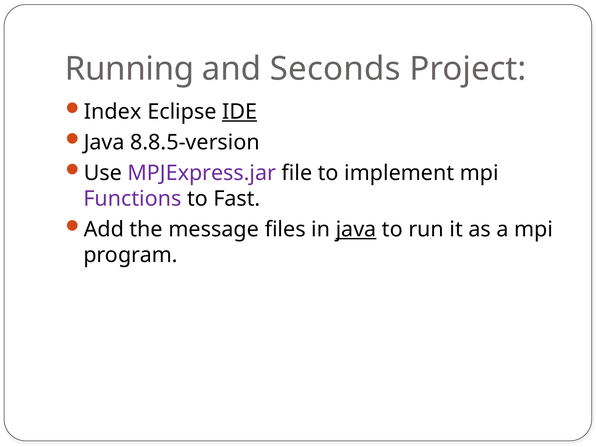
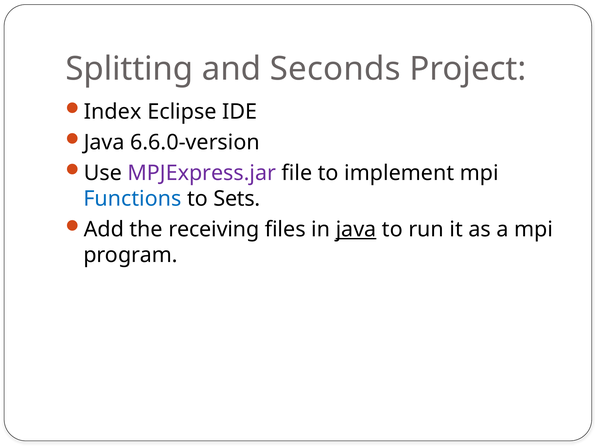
Running: Running -> Splitting
IDE underline: present -> none
8.8.5-version: 8.8.5-version -> 6.6.0-version
Functions colour: purple -> blue
Fast: Fast -> Sets
message: message -> receiving
